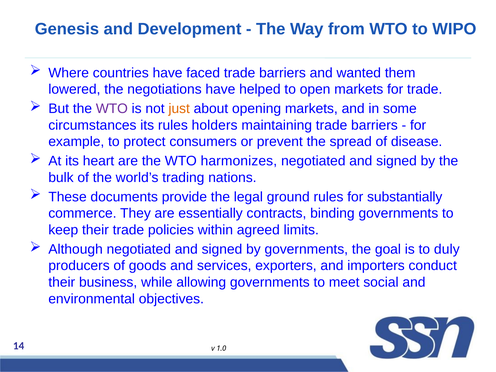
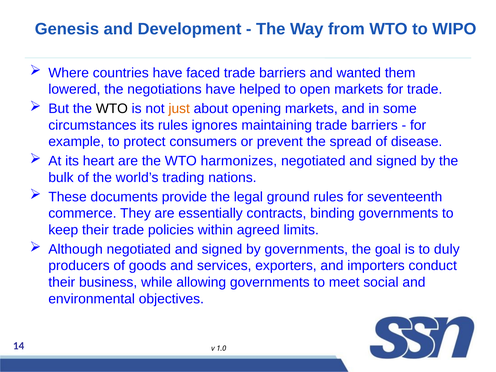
WTO at (112, 109) colour: purple -> black
holders: holders -> ignores
substantially: substantially -> seventeenth
